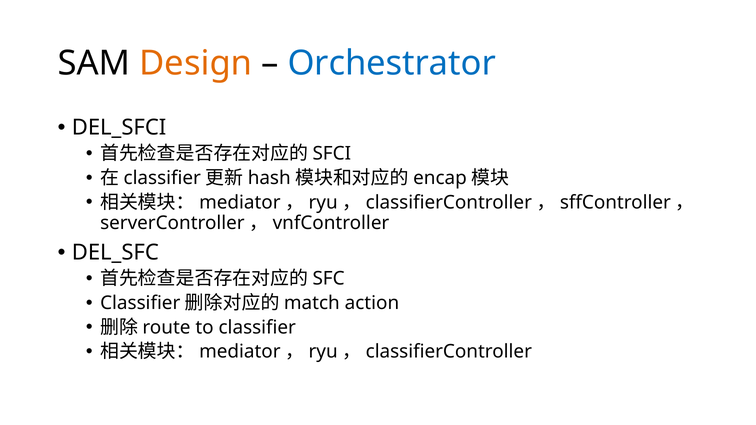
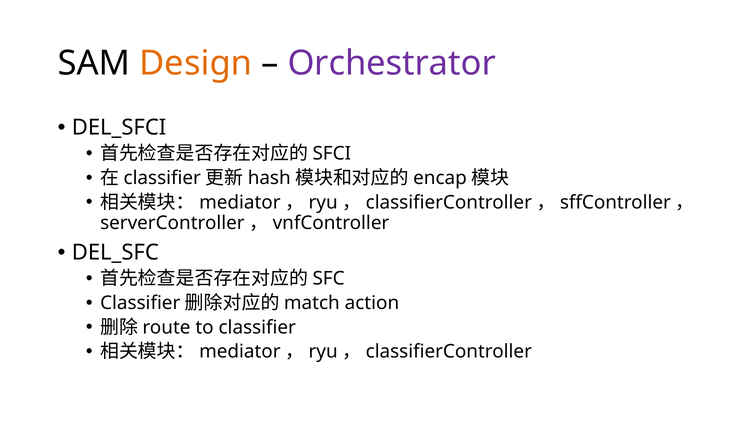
Orchestrator colour: blue -> purple
